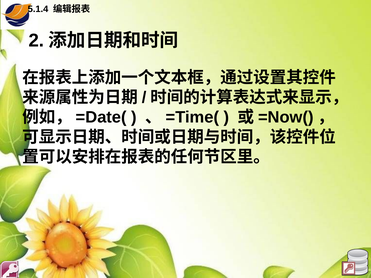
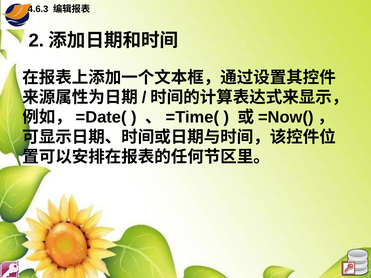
5.1.4: 5.1.4 -> 4.6.3
